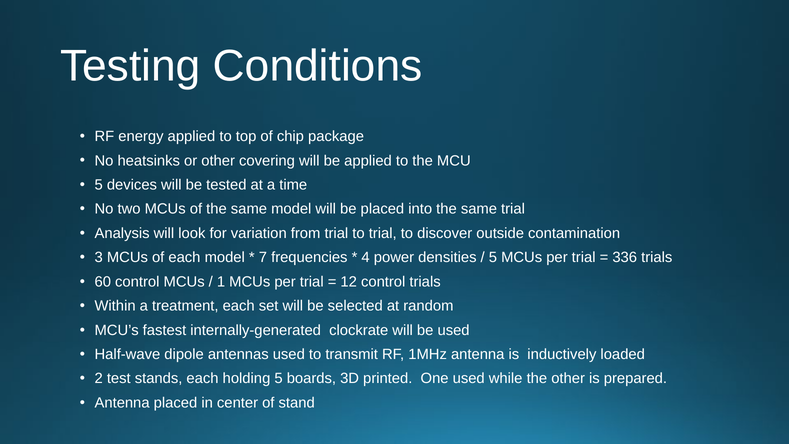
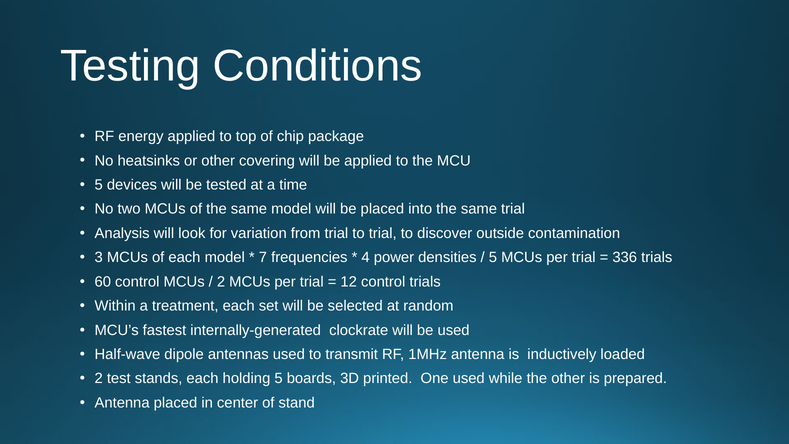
1 at (221, 282): 1 -> 2
